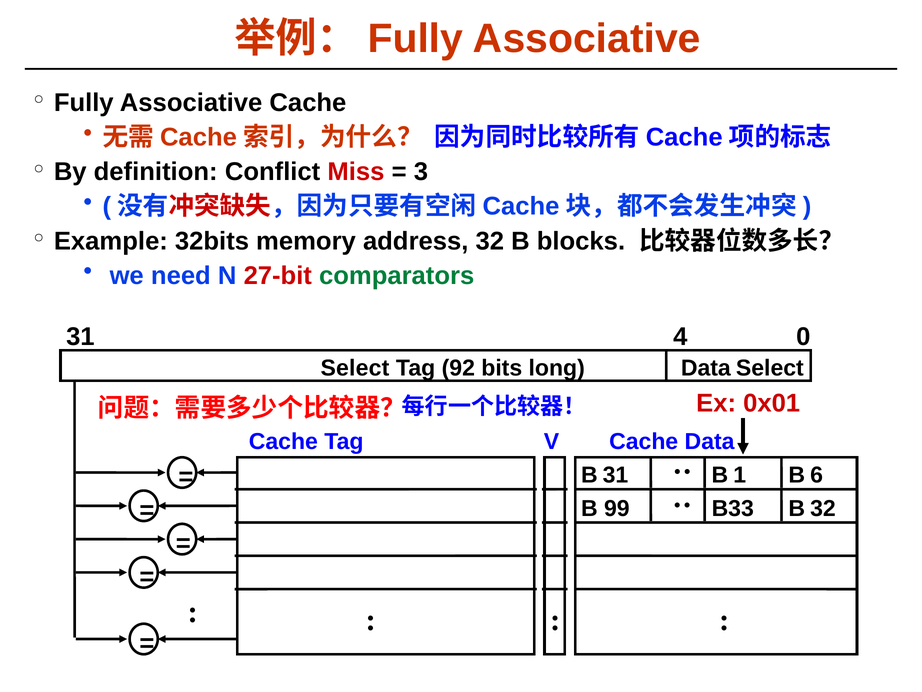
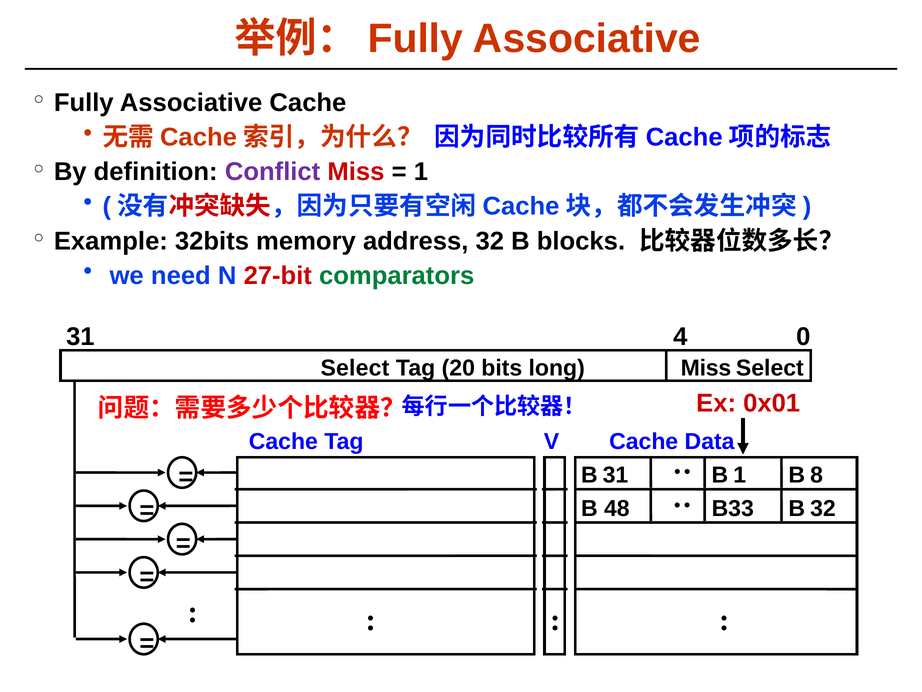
Conflict colour: black -> purple
3 at (421, 172): 3 -> 1
92: 92 -> 20
Data at (706, 368): Data -> Miss
6: 6 -> 8
99: 99 -> 48
